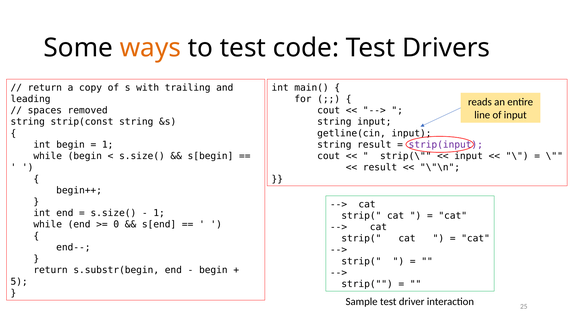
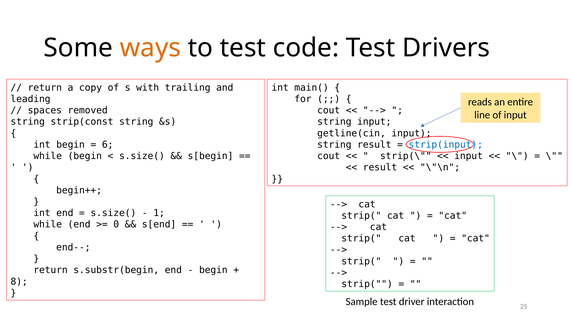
1 at (108, 145): 1 -> 6
strip(input colour: purple -> blue
5: 5 -> 8
